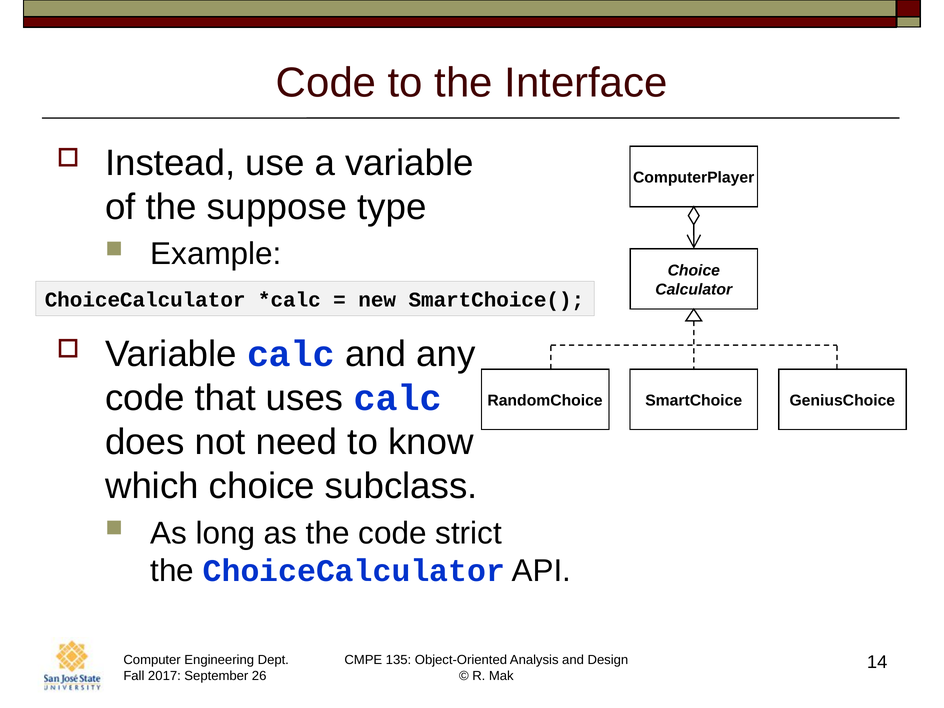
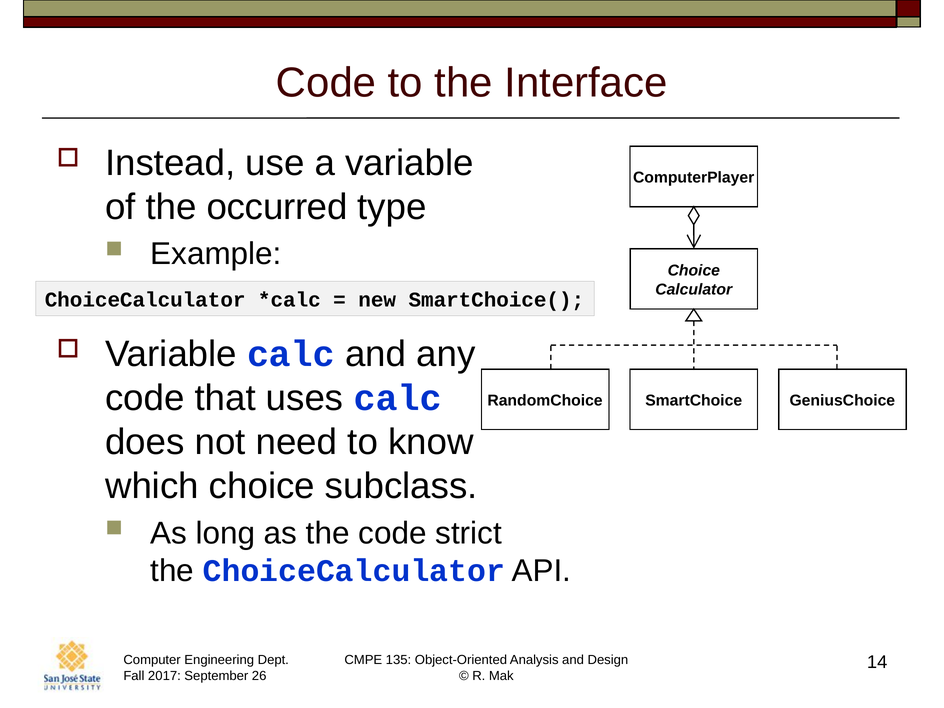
suppose: suppose -> occurred
